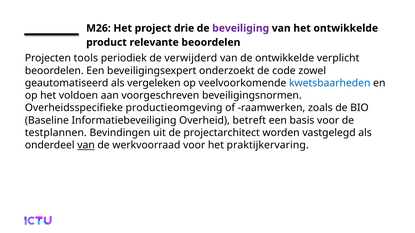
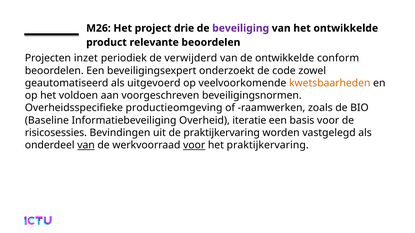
tools: tools -> inzet
verplicht: verplicht -> conform
vergeleken: vergeleken -> uitgevoerd
kwetsbaarheden colour: blue -> orange
betreft: betreft -> iteratie
testplannen: testplannen -> risicosessies
de projectarchitect: projectarchitect -> praktijkervaring
voor at (194, 145) underline: none -> present
